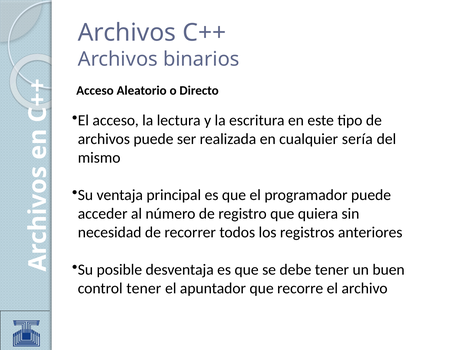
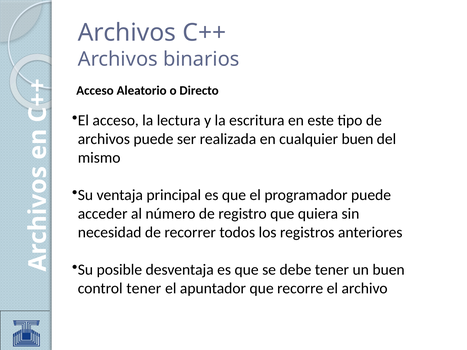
cualquier sería: sería -> buen
